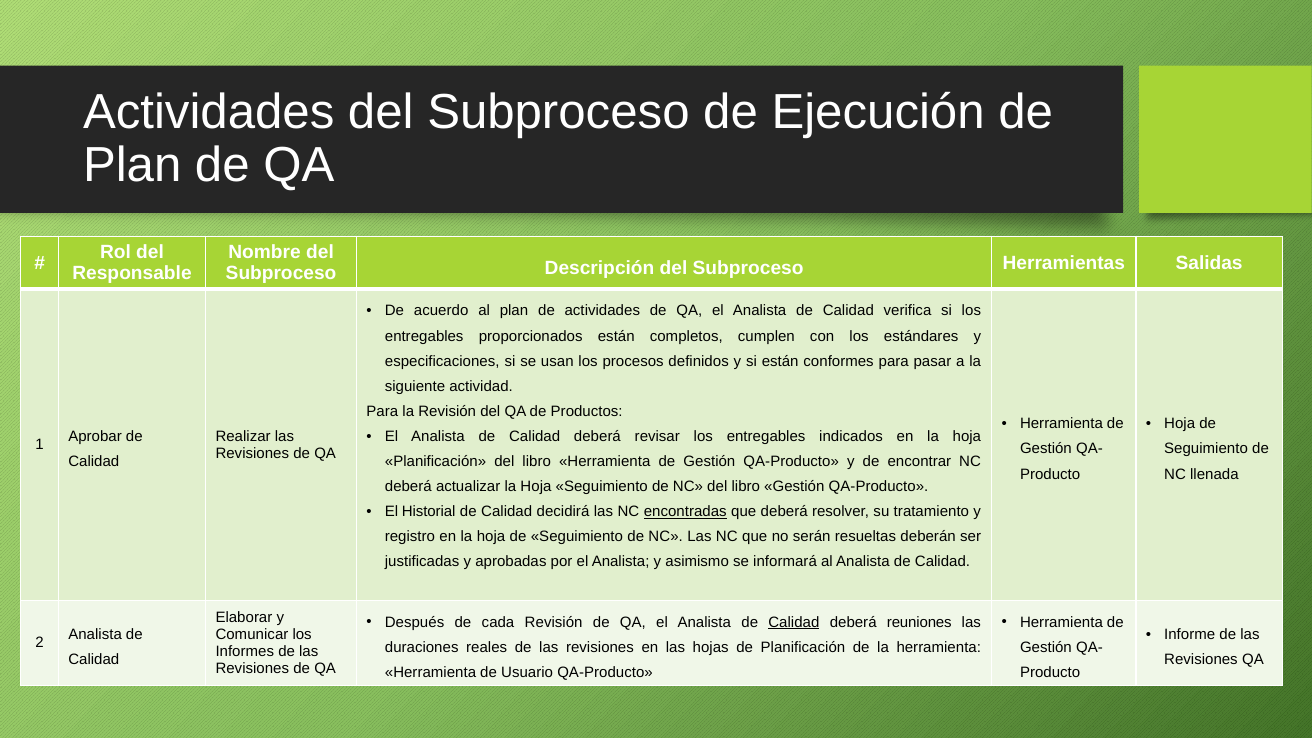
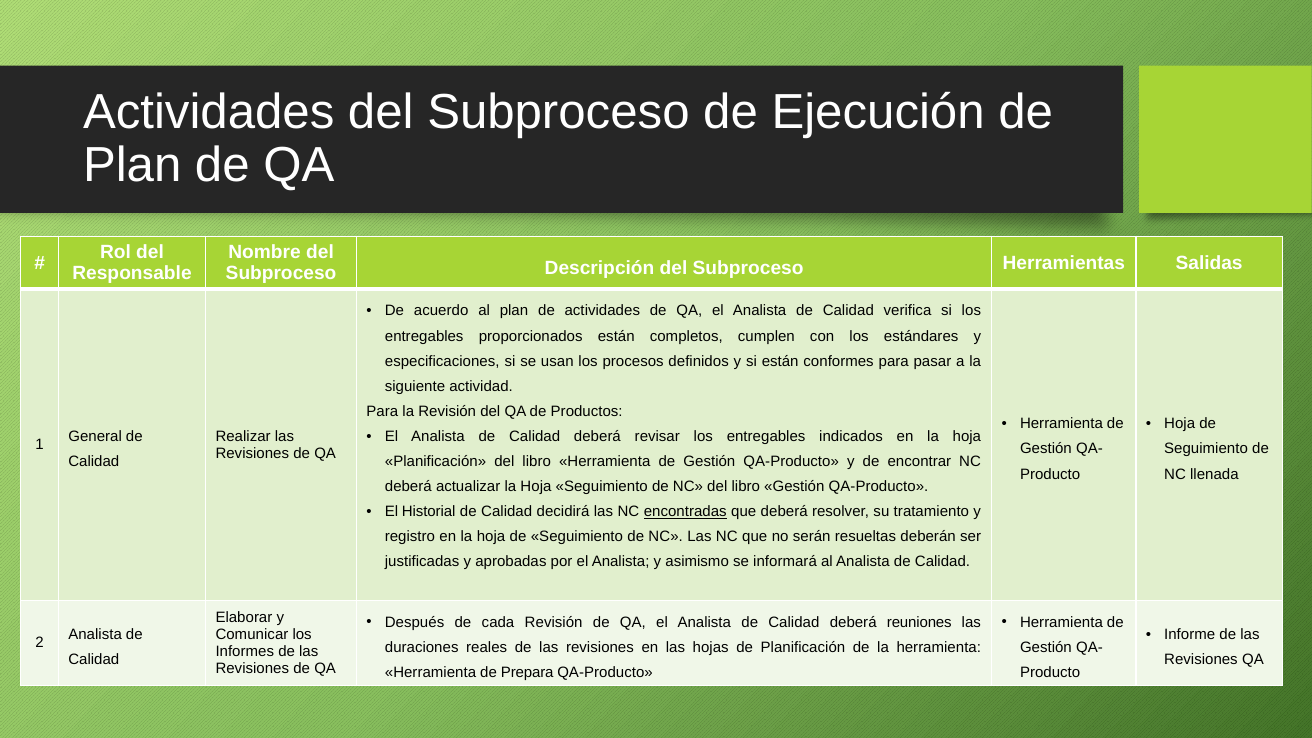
Aprobar: Aprobar -> General
Calidad at (794, 622) underline: present -> none
Usuario: Usuario -> Prepara
